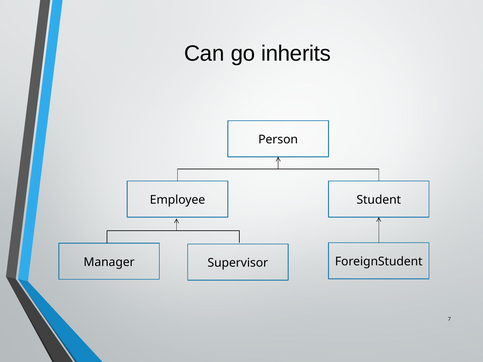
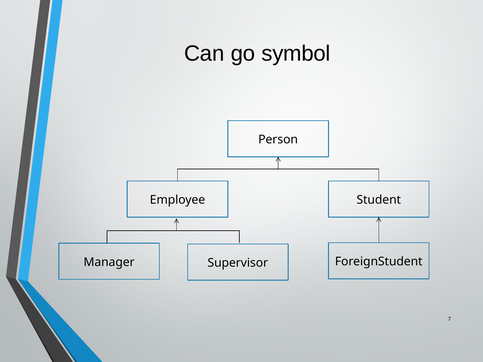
inherits: inherits -> symbol
